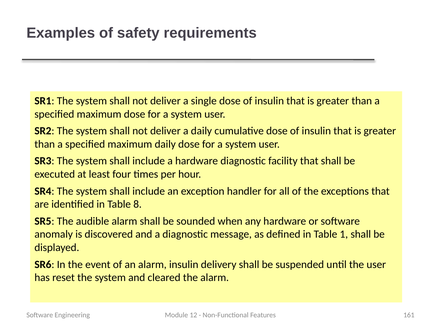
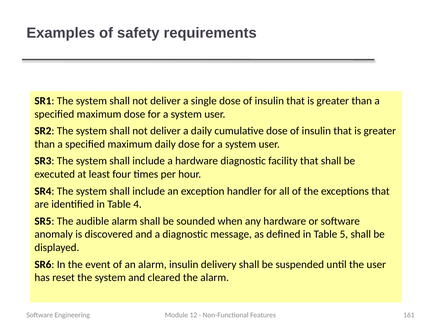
8: 8 -> 4
1: 1 -> 5
